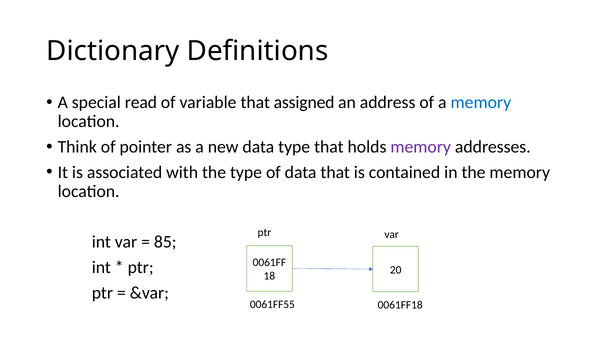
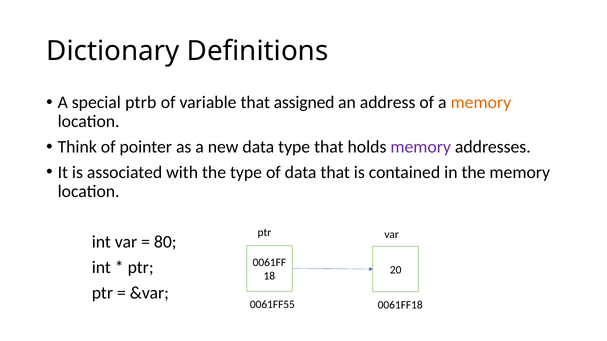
read: read -> ptrb
memory at (481, 103) colour: blue -> orange
85: 85 -> 80
